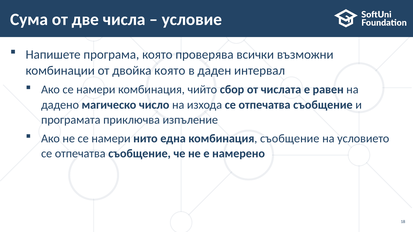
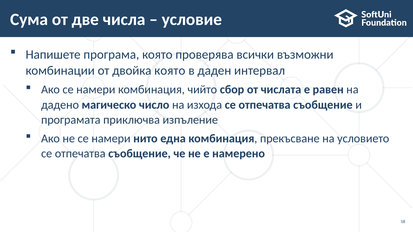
комбинация съобщение: съобщение -> прекъсване
